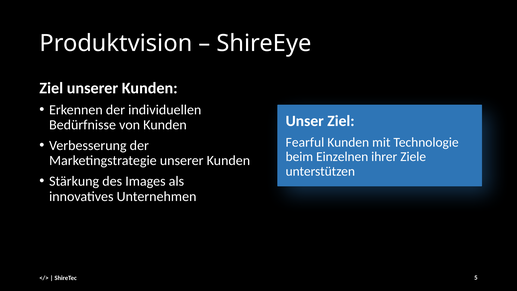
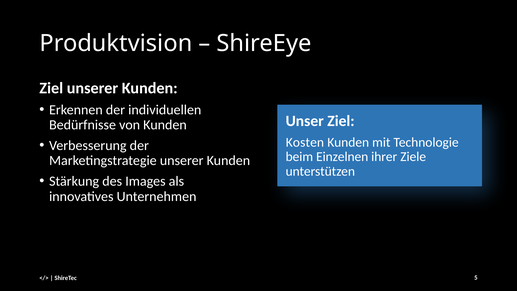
Fearful: Fearful -> Kosten
